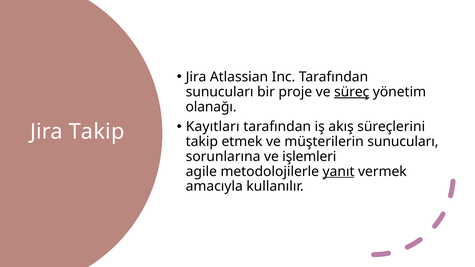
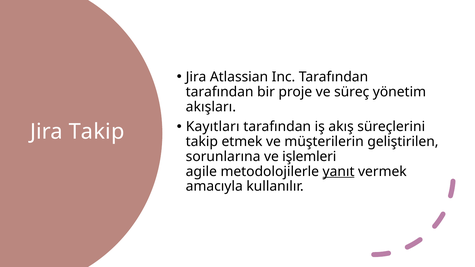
sunucuları at (220, 92): sunucuları -> tarafından
süreç underline: present -> none
olanağı: olanağı -> akışları
müşterilerin sunucuları: sunucuları -> geliştirilen
